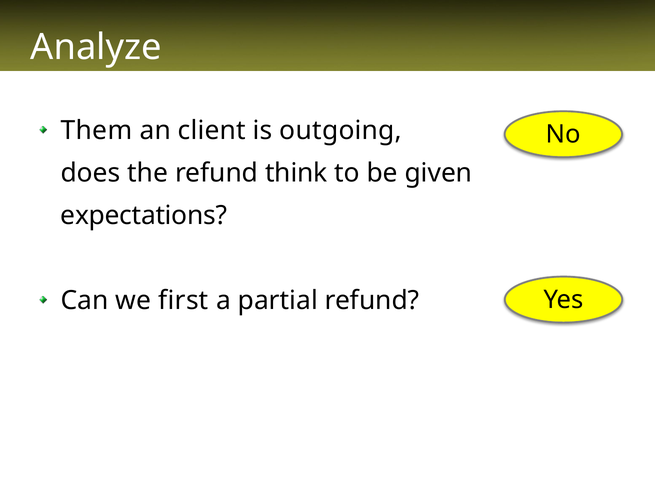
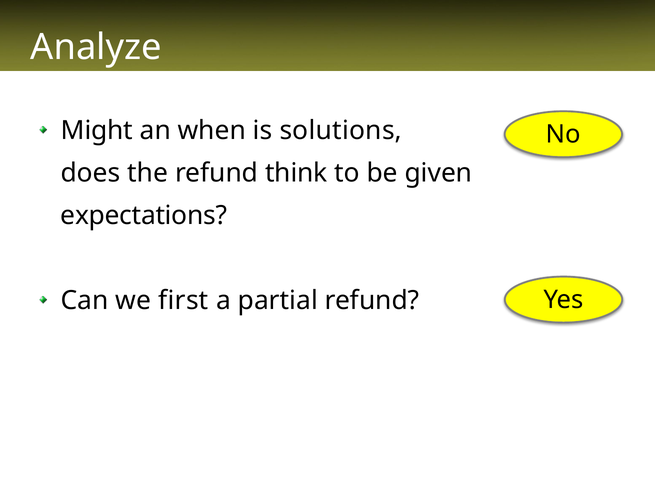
Them: Them -> Might
client: client -> when
outgoing: outgoing -> solutions
